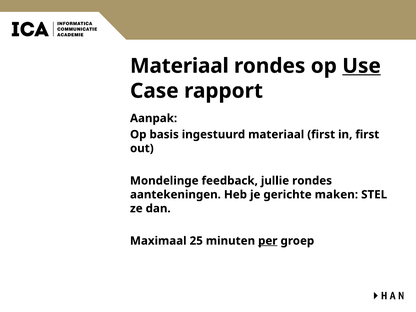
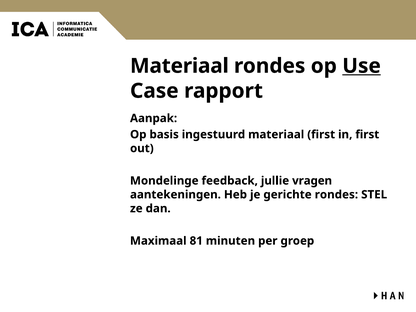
jullie rondes: rondes -> vragen
gerichte maken: maken -> rondes
25: 25 -> 81
per underline: present -> none
